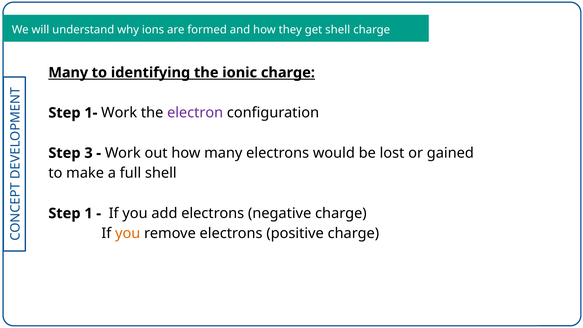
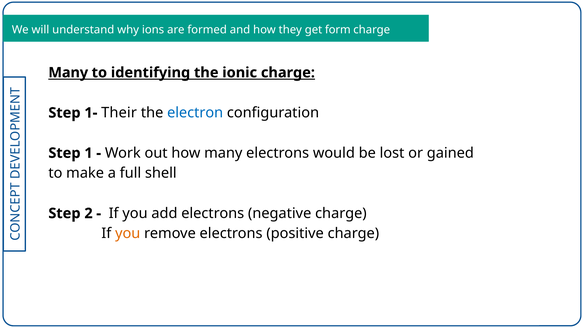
get shell: shell -> form
1- Work: Work -> Their
electron colour: purple -> blue
3: 3 -> 1
1: 1 -> 2
